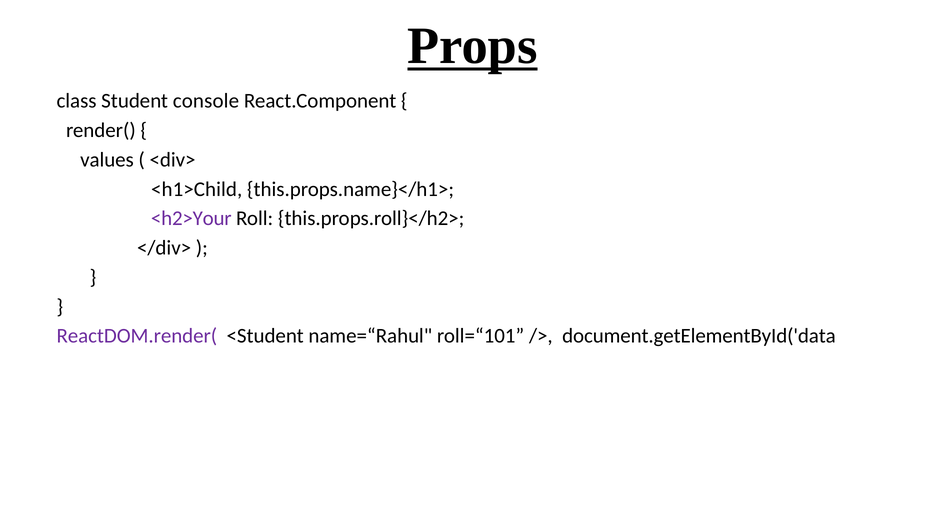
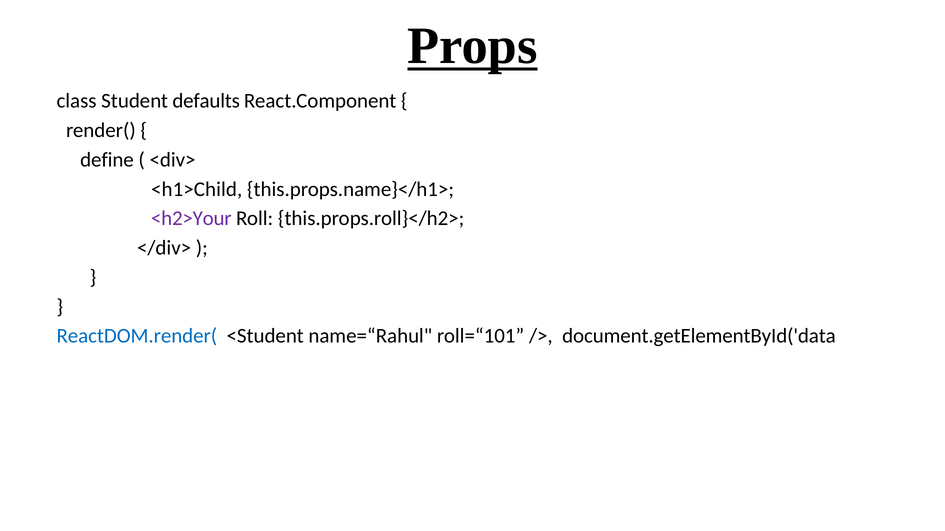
console: console -> defaults
values: values -> define
ReactDOM.render( colour: purple -> blue
